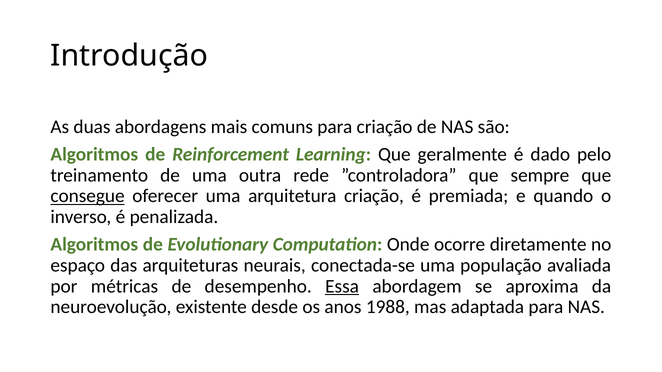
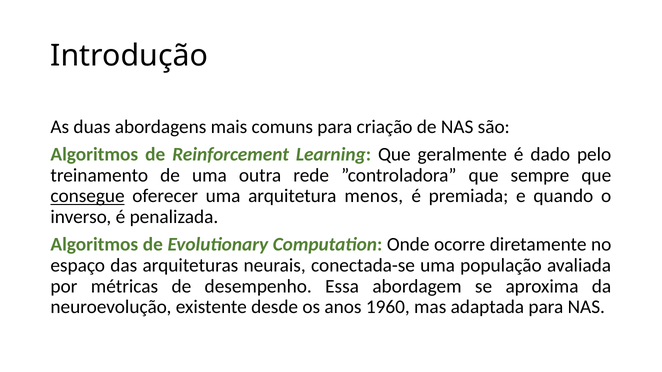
arquitetura criação: criação -> menos
Essa underline: present -> none
1988: 1988 -> 1960
